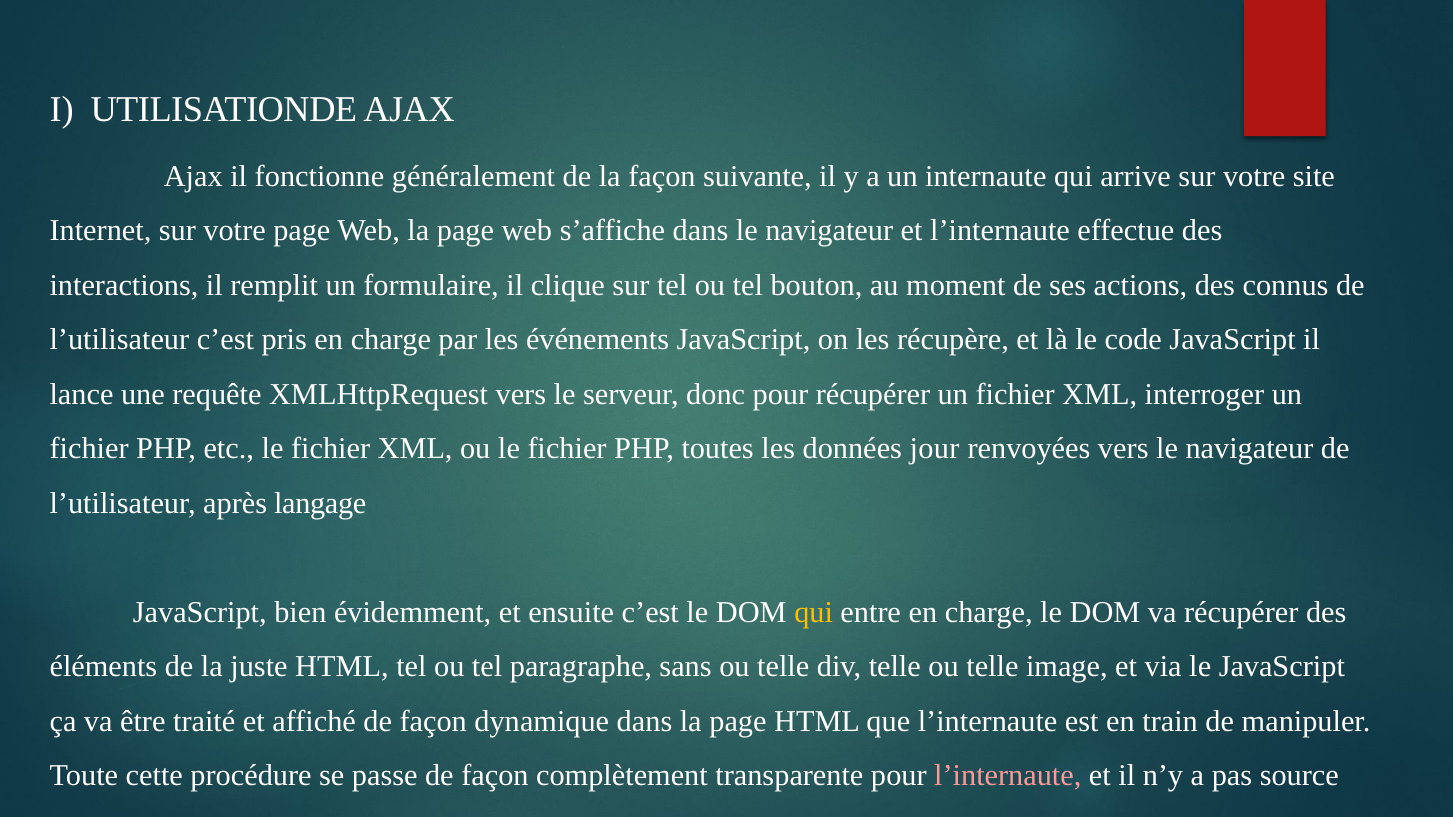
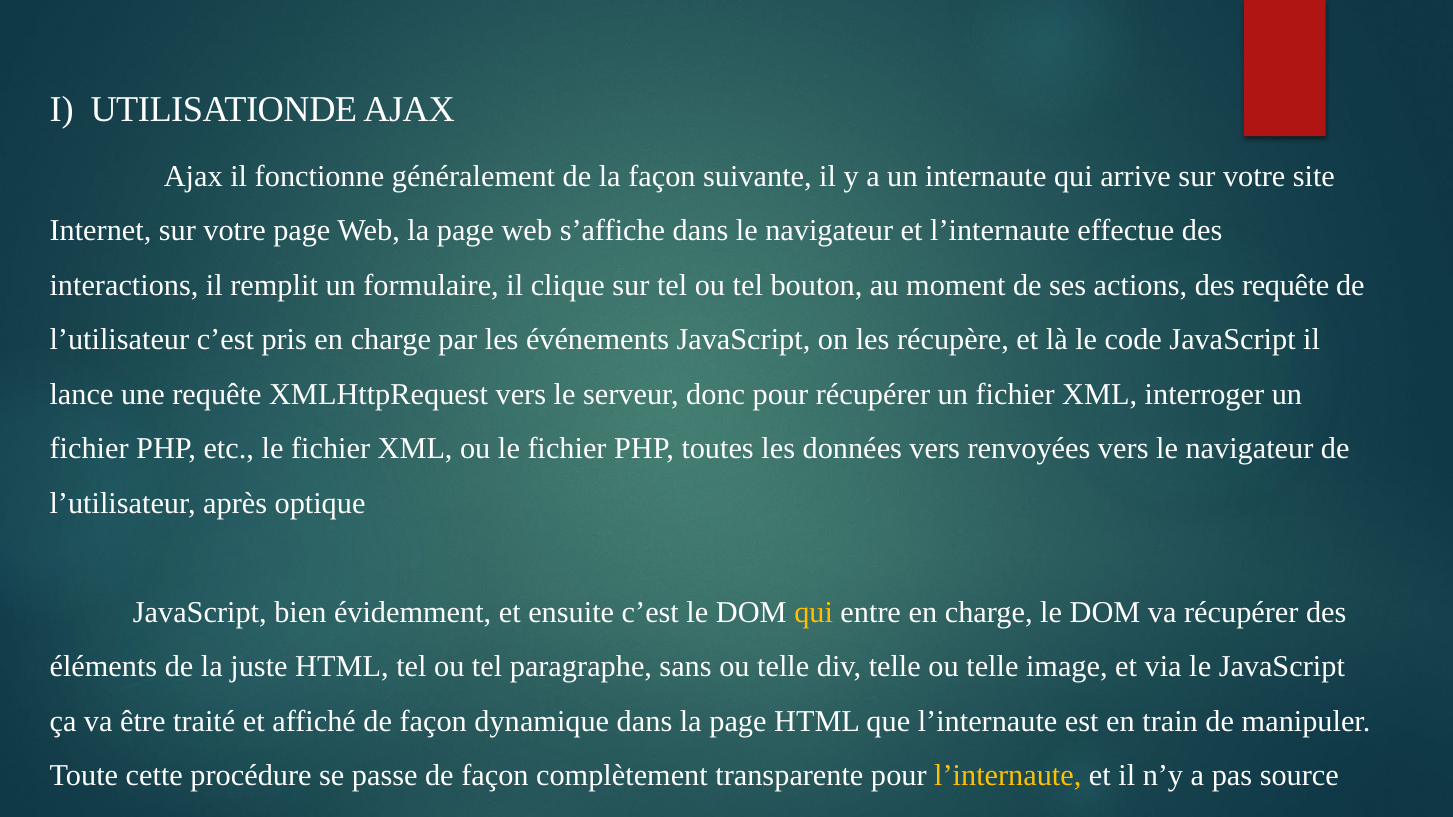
des connus: connus -> requête
données jour: jour -> vers
langage: langage -> optique
l’internaute at (1008, 776) colour: pink -> yellow
